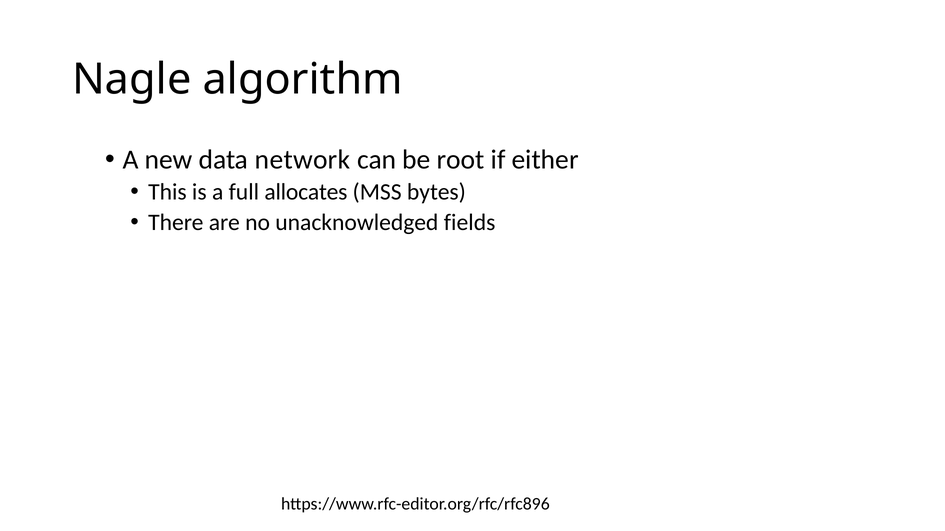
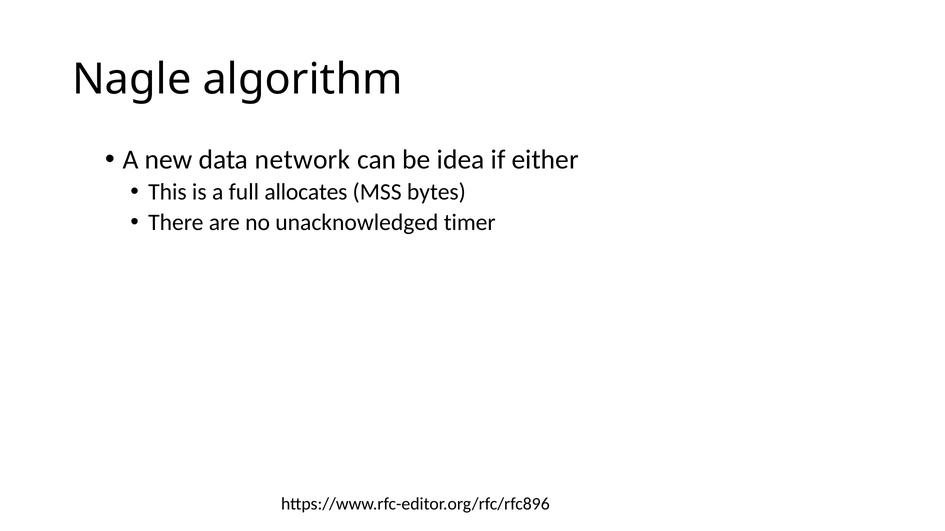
root: root -> idea
fields: fields -> timer
